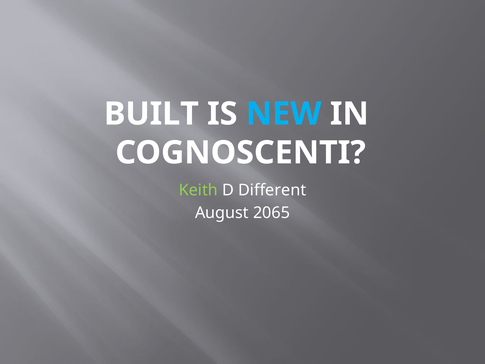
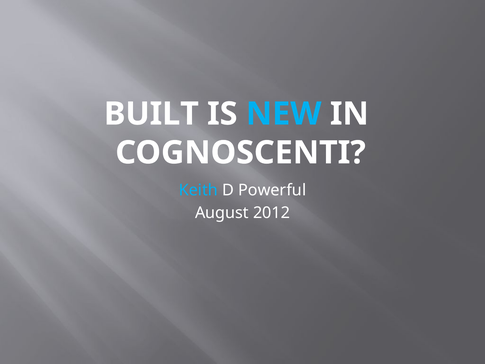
Keith colour: light green -> light blue
Different: Different -> Powerful
2065: 2065 -> 2012
